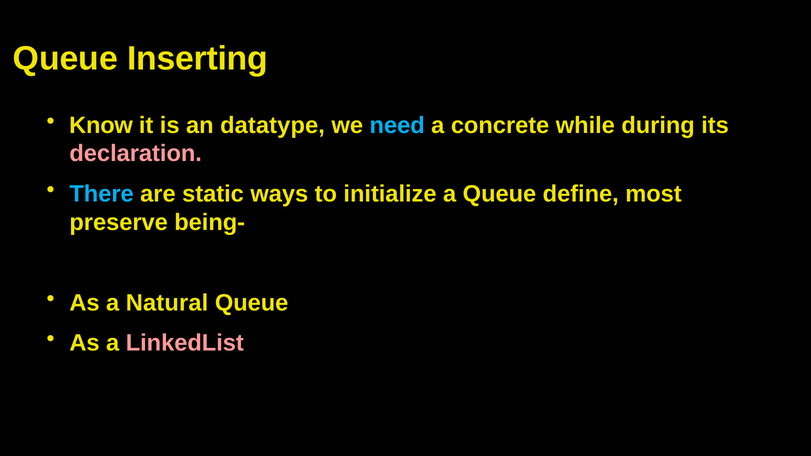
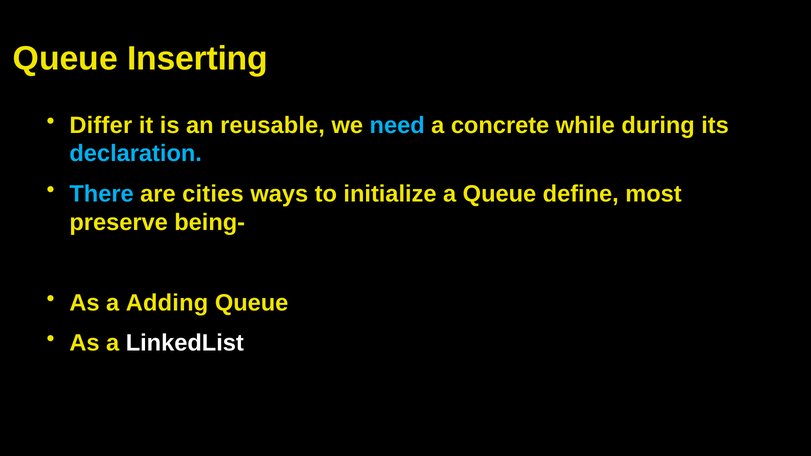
Know: Know -> Differ
datatype: datatype -> reusable
declaration colour: pink -> light blue
static: static -> cities
Natural: Natural -> Adding
LinkedList colour: pink -> white
